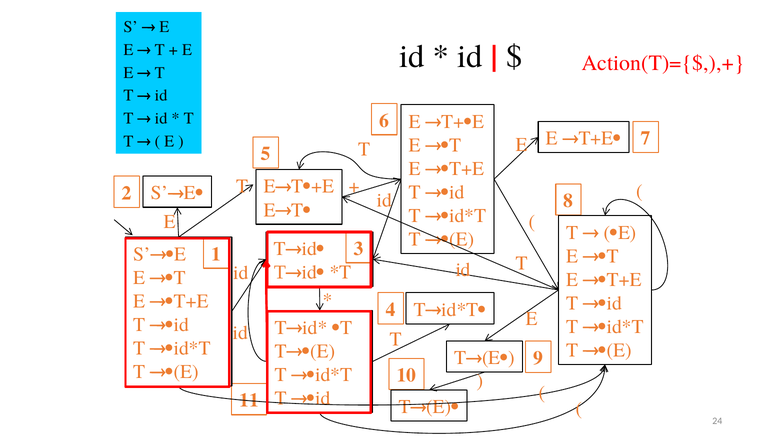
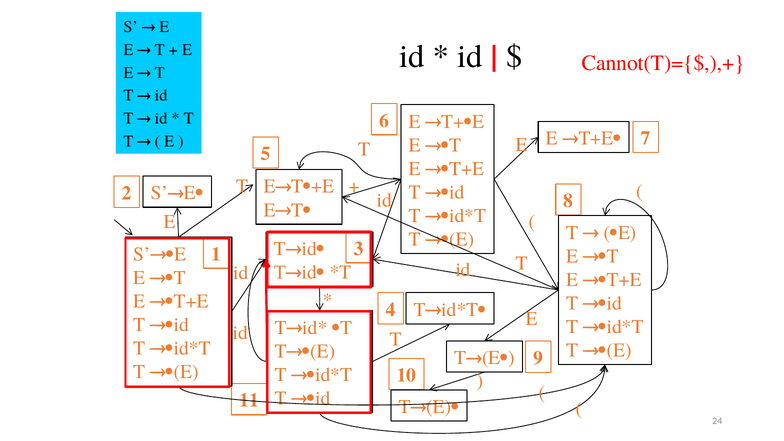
Action(T)={$,),+: Action(T)={$,),+ -> Cannot(T)={$,),+
